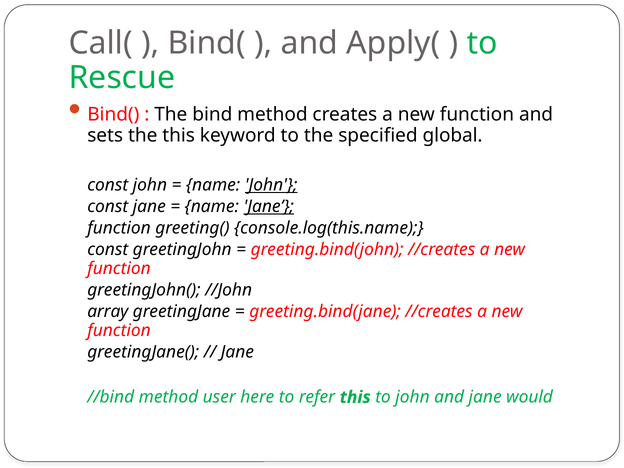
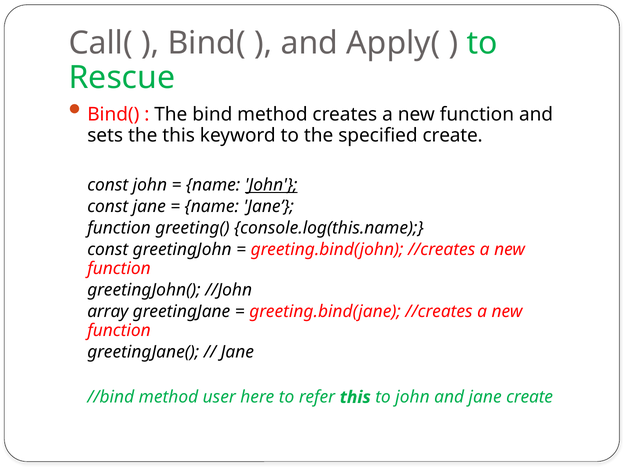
specified global: global -> create
Jane at (269, 207) underline: present -> none
jane would: would -> create
